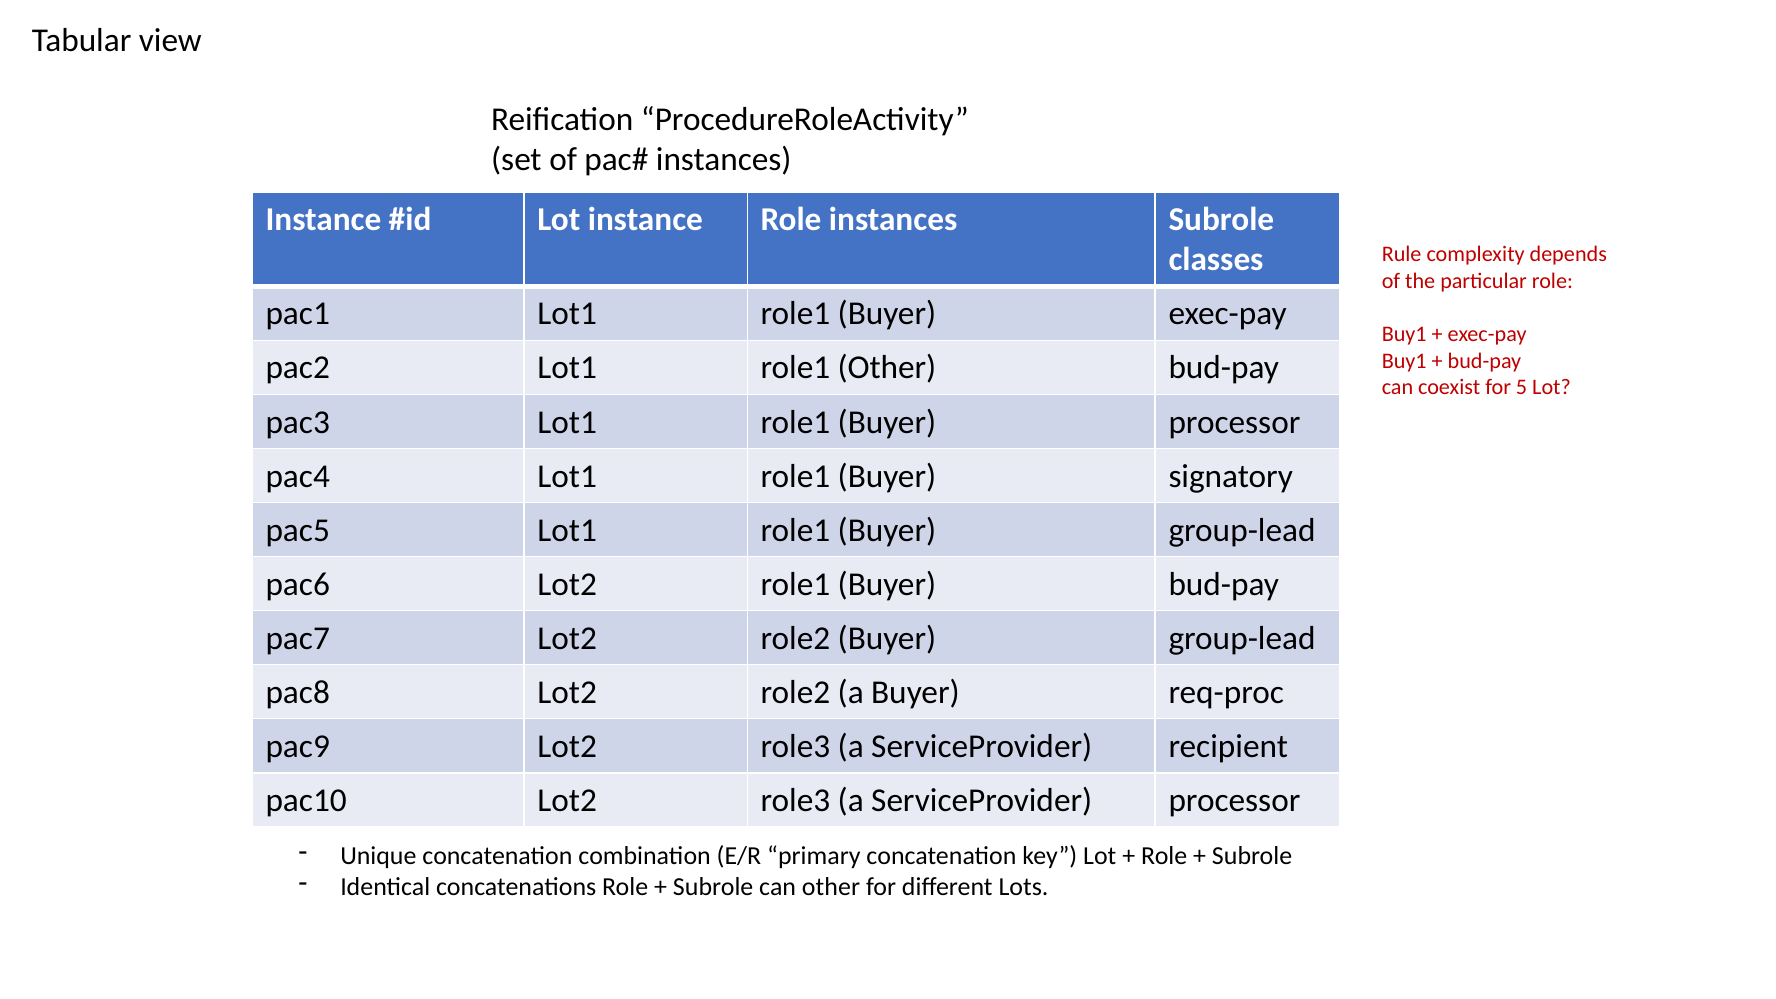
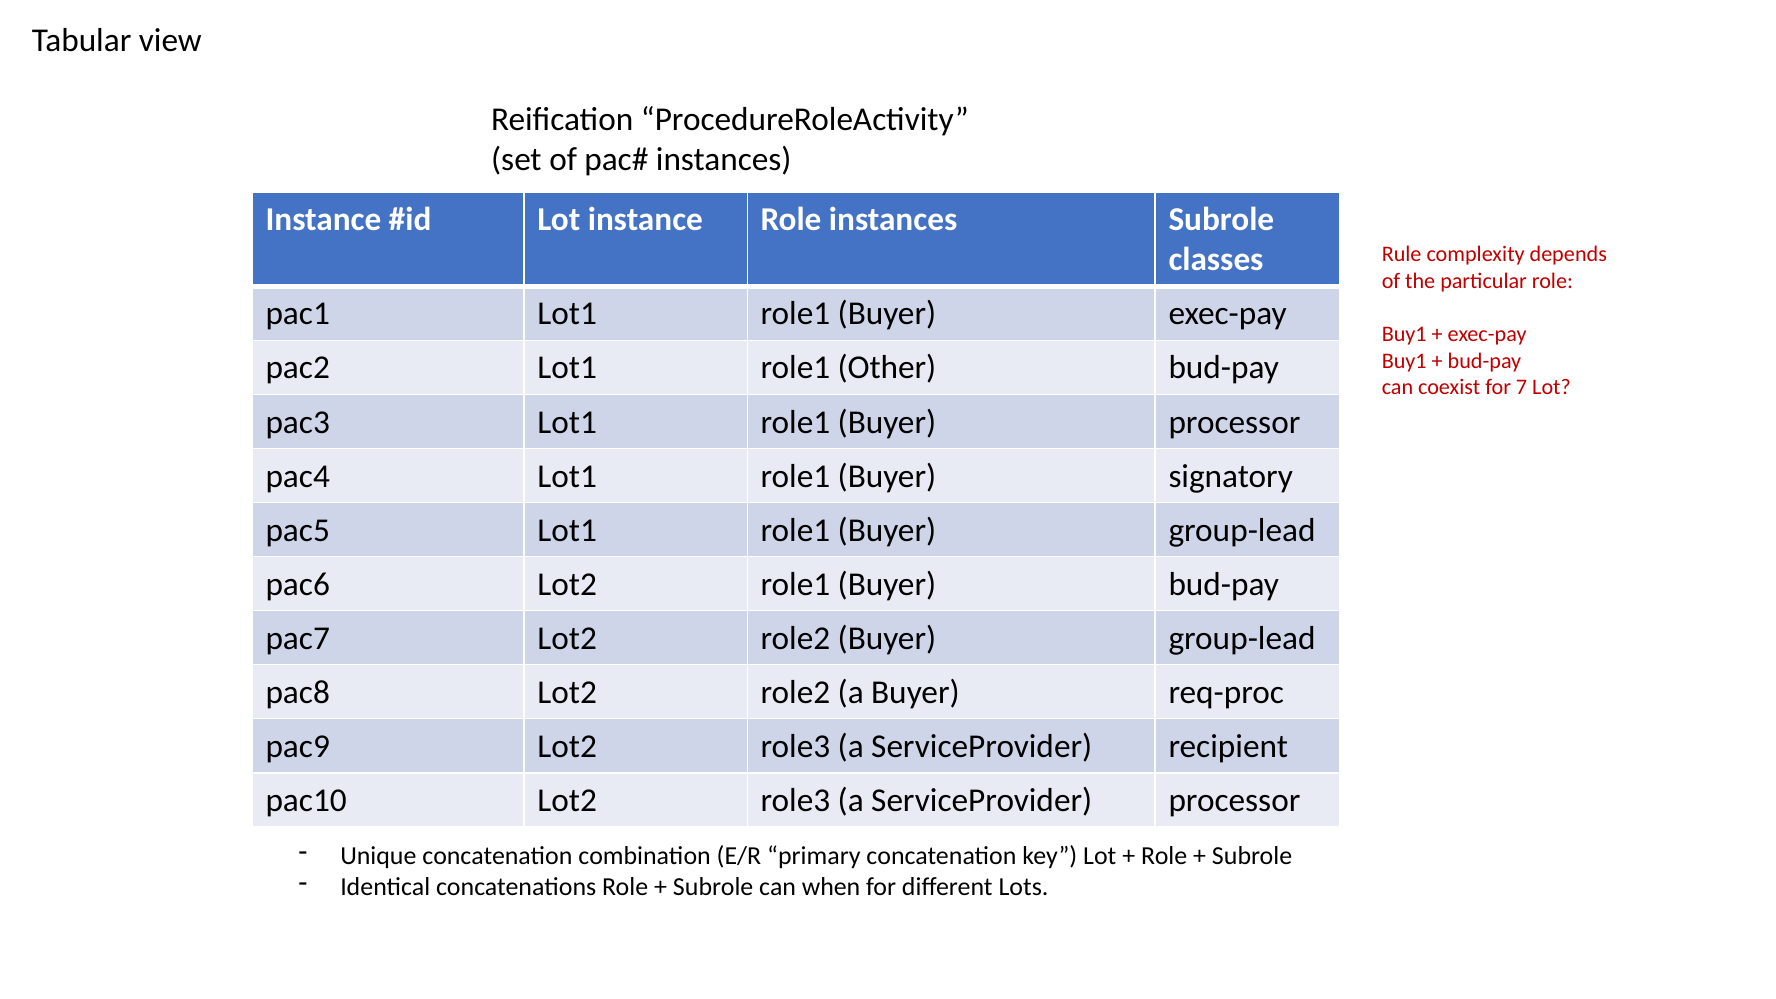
5: 5 -> 7
can other: other -> when
